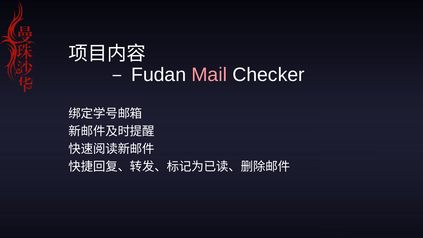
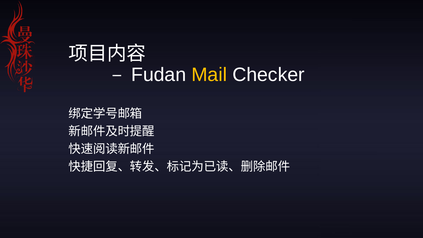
Mail colour: pink -> yellow
